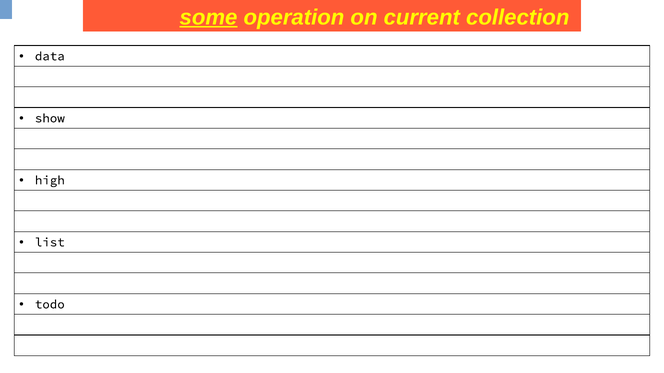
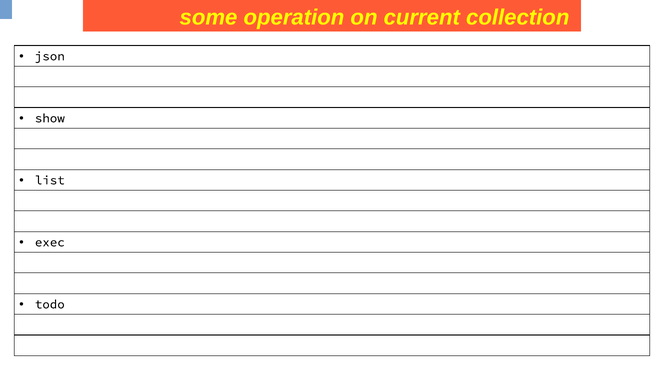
some underline: present -> none
data: data -> json
high: high -> list
list: list -> exec
